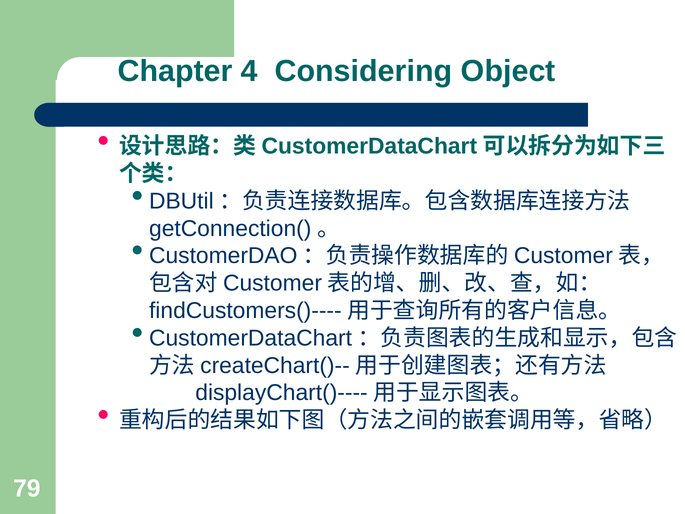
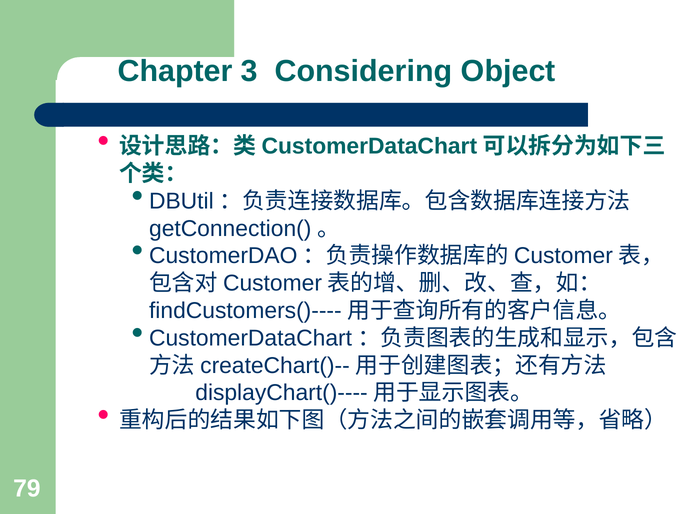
4: 4 -> 3
